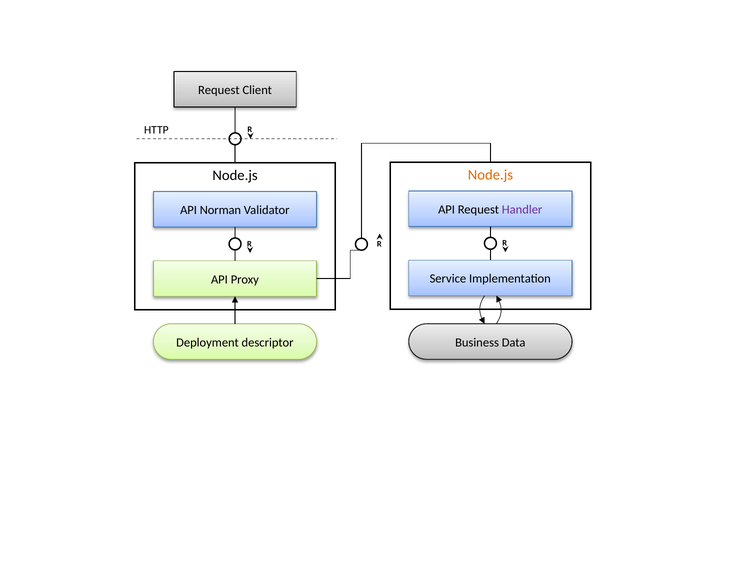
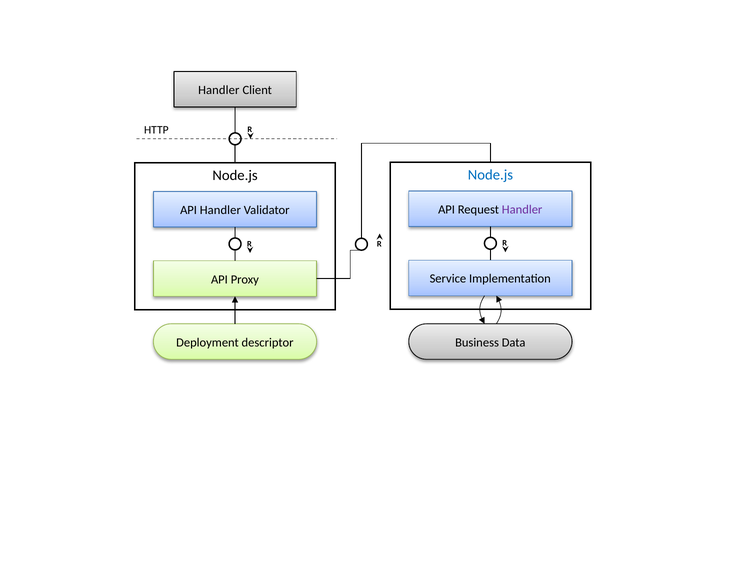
Request at (219, 90): Request -> Handler
Node.js at (490, 175) colour: orange -> blue
API Norman: Norman -> Handler
